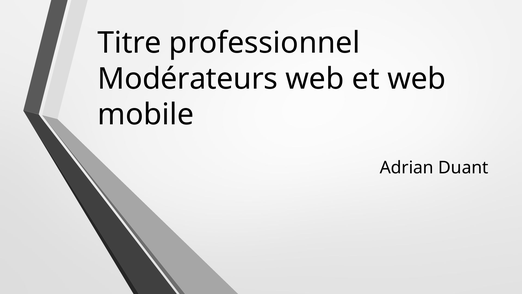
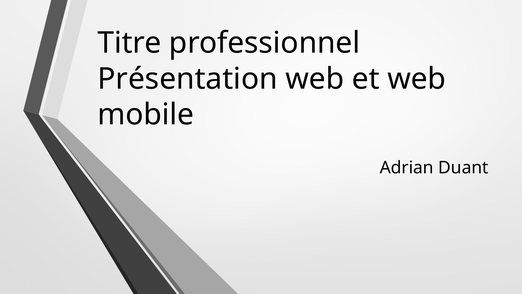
Modérateurs: Modérateurs -> Présentation
